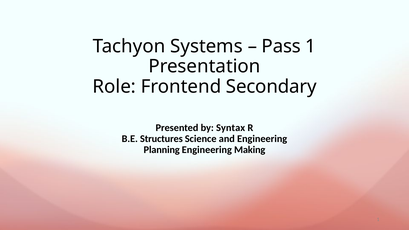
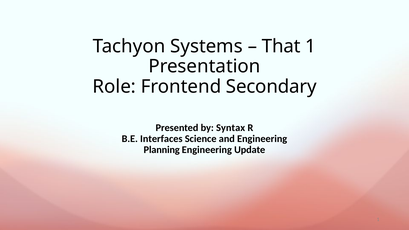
Pass: Pass -> That
Structures: Structures -> Interfaces
Making: Making -> Update
